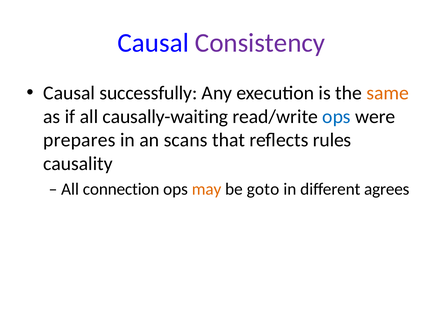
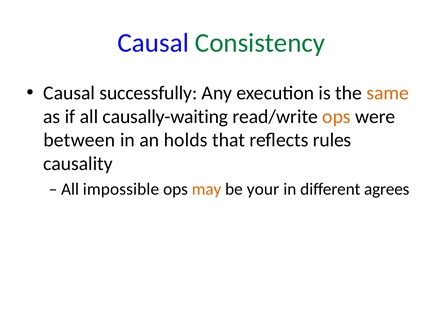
Consistency colour: purple -> green
ops at (337, 117) colour: blue -> orange
prepares: prepares -> between
scans: scans -> holds
connection: connection -> impossible
goto: goto -> your
